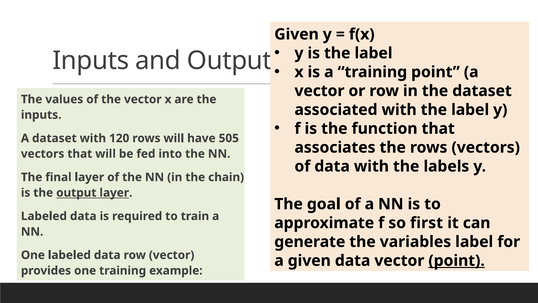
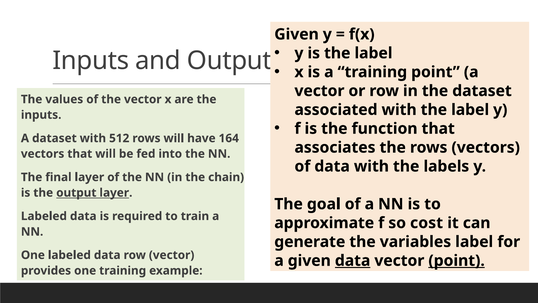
120: 120 -> 512
505: 505 -> 164
first: first -> cost
data at (353, 260) underline: none -> present
